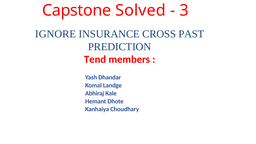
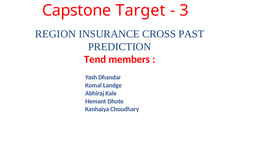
Solved: Solved -> Target
IGNORE: IGNORE -> REGION
